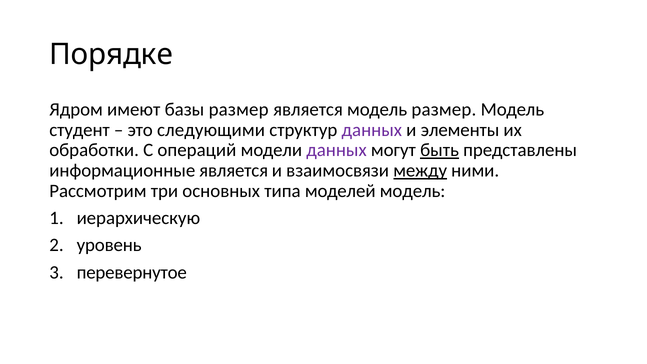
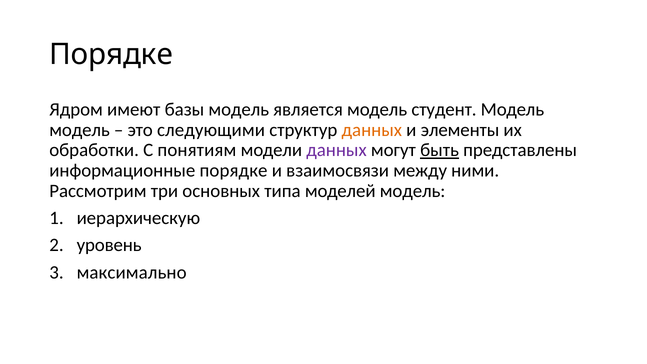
базы размер: размер -> модель
модель размер: размер -> студент
студент at (80, 130): студент -> модель
данных at (372, 130) colour: purple -> orange
операций: операций -> понятиям
информационные является: является -> порядке
между underline: present -> none
перевернутое: перевернутое -> максимально
